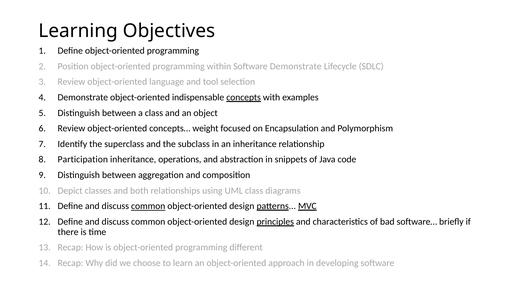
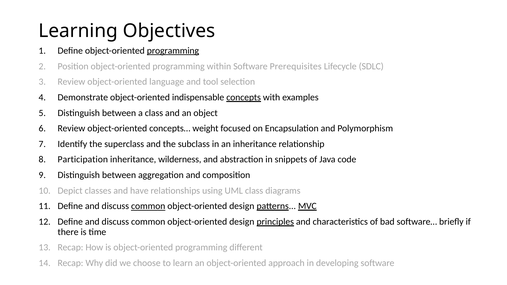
programming at (173, 51) underline: none -> present
Software Demonstrate: Demonstrate -> Prerequisites
operations: operations -> wilderness
both: both -> have
